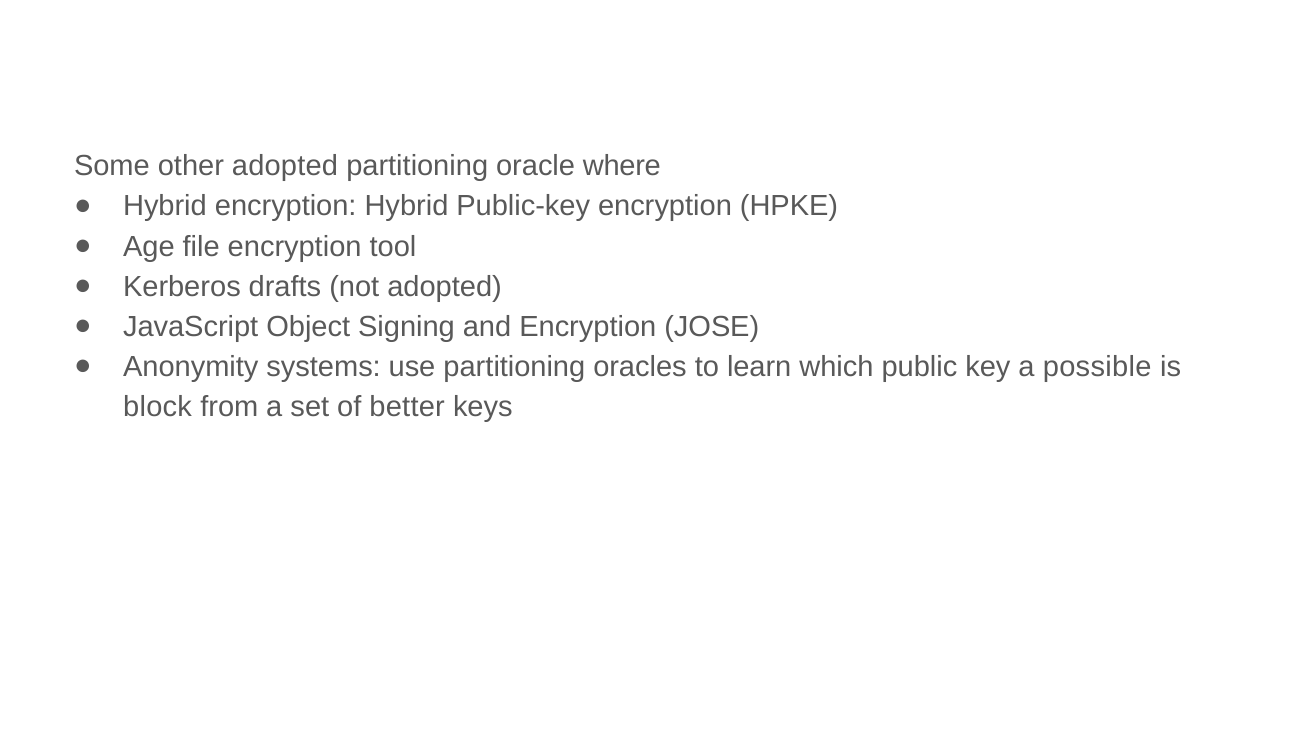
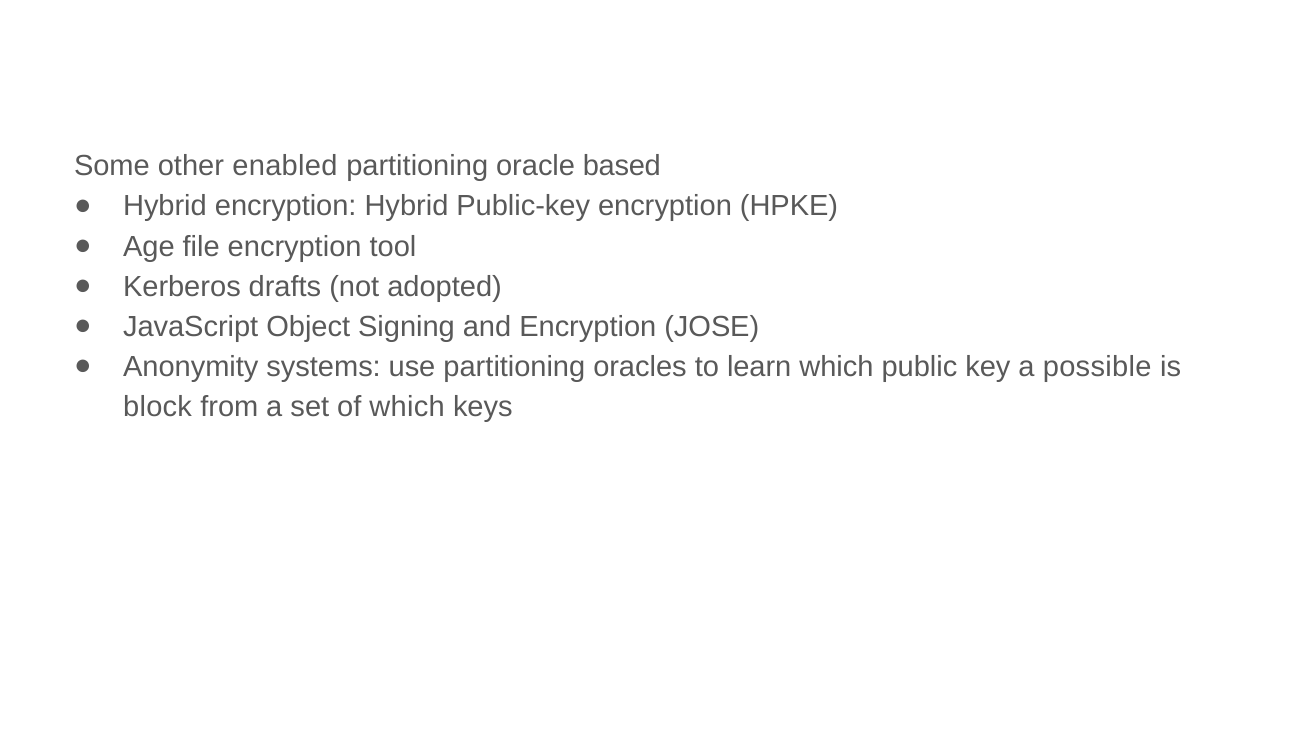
other adopted: adopted -> enabled
where: where -> based
of better: better -> which
